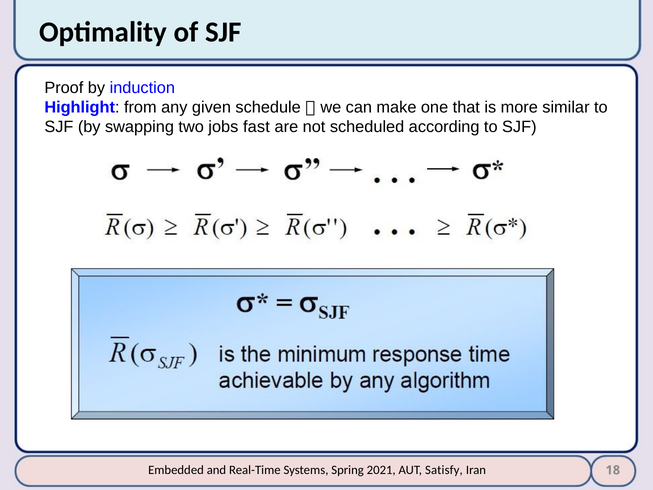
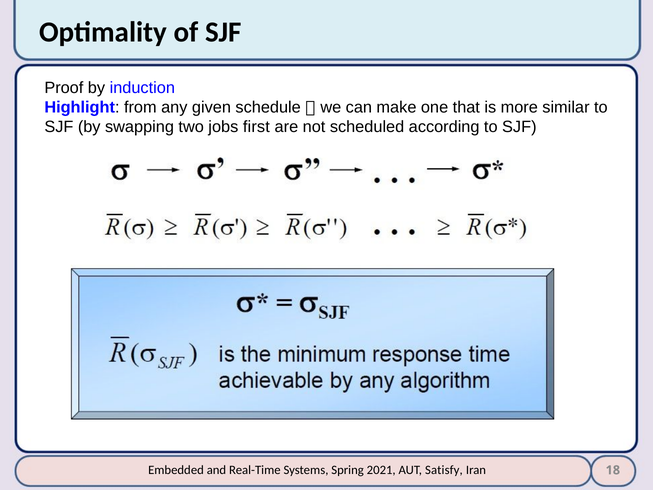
fast: fast -> first
